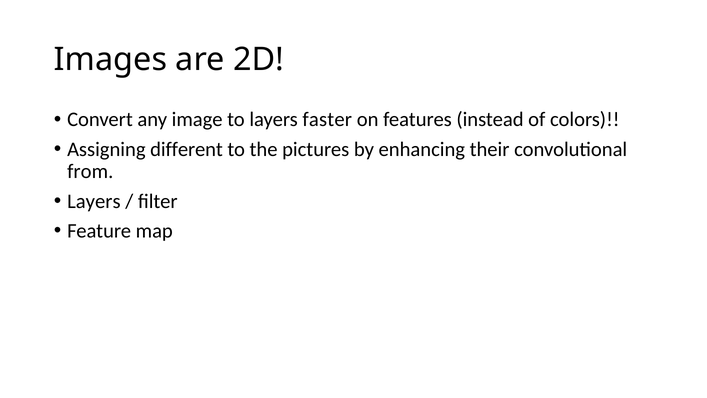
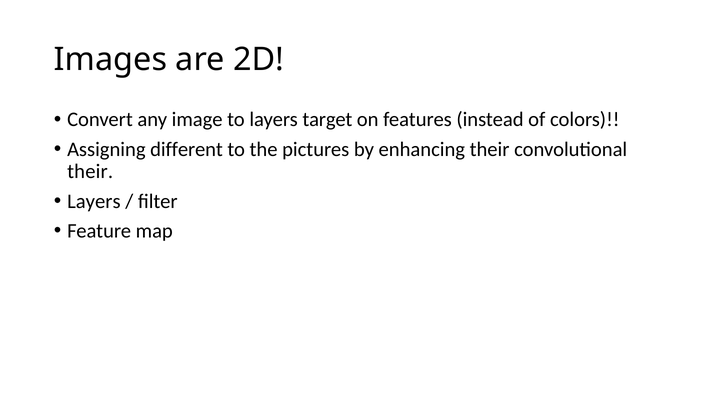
faster: faster -> target
from at (90, 171): from -> their
